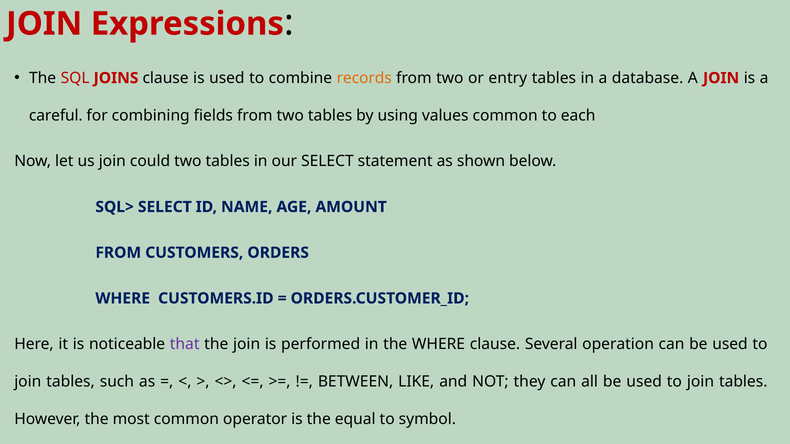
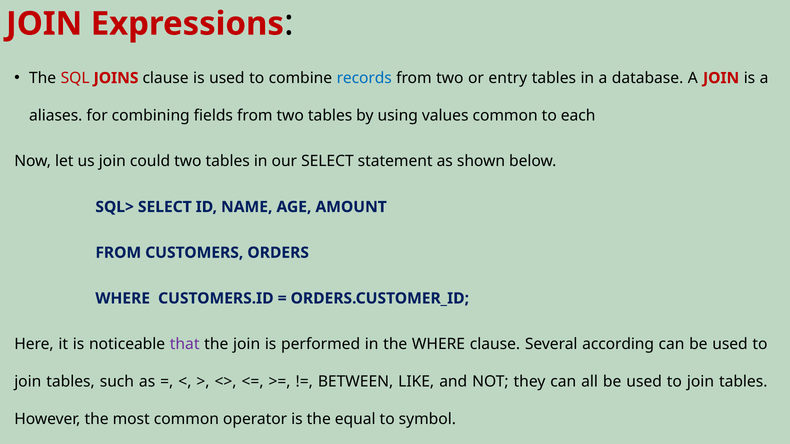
records colour: orange -> blue
careful: careful -> aliases
operation: operation -> according
